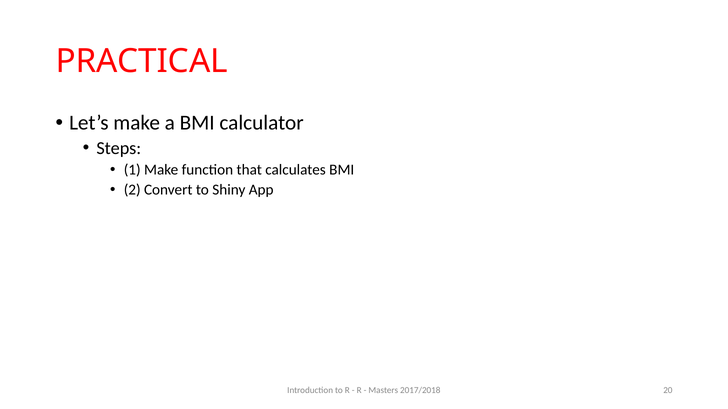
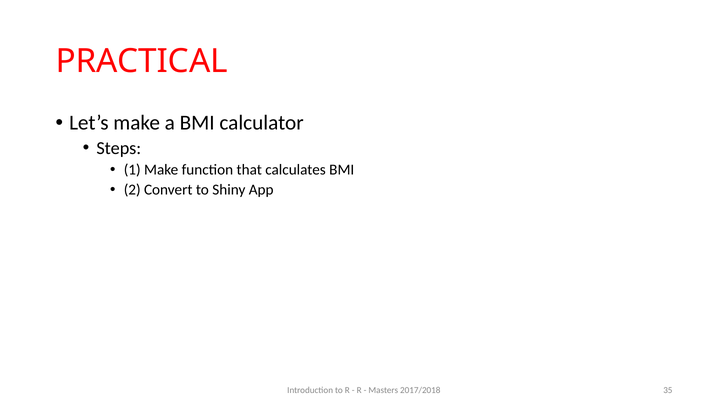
20: 20 -> 35
